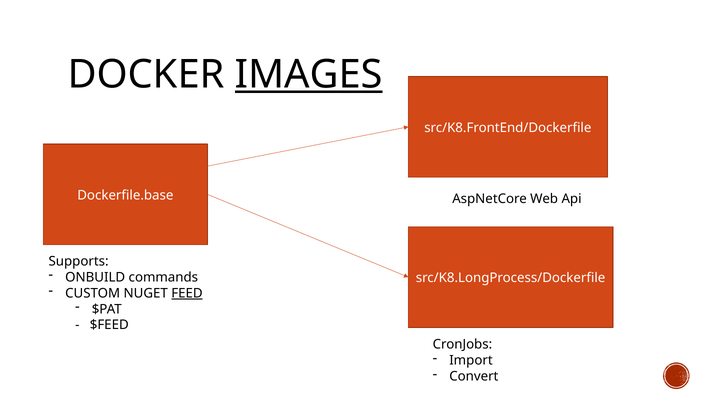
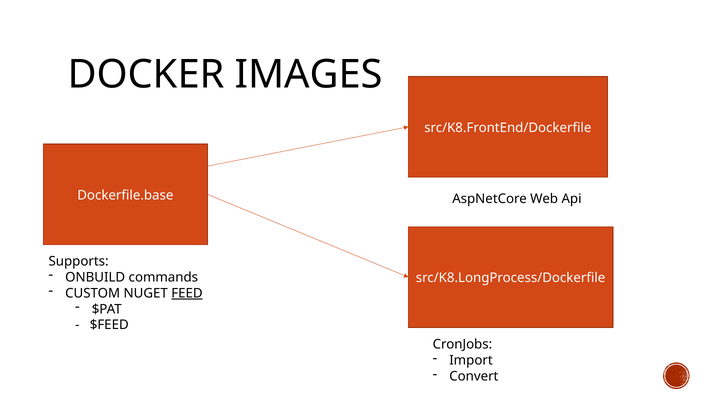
IMAGES underline: present -> none
